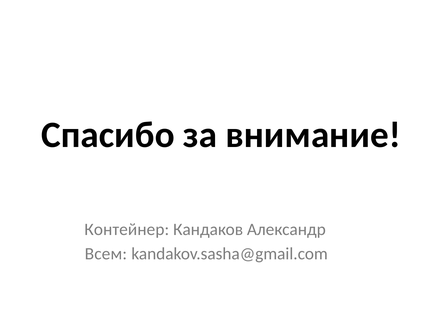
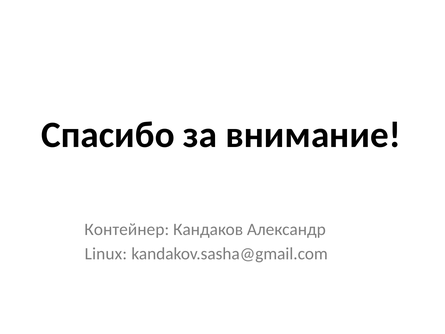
Всем: Всем -> Linux
